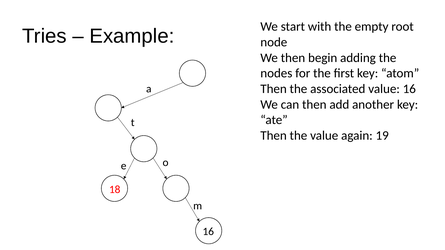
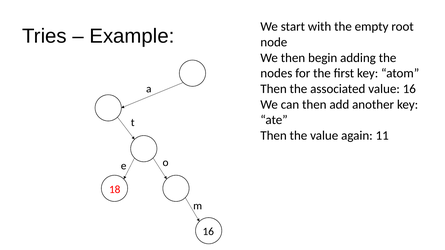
19: 19 -> 11
